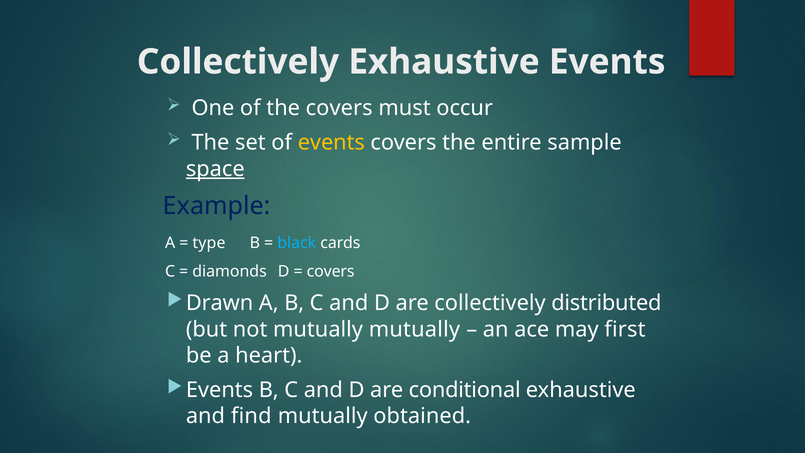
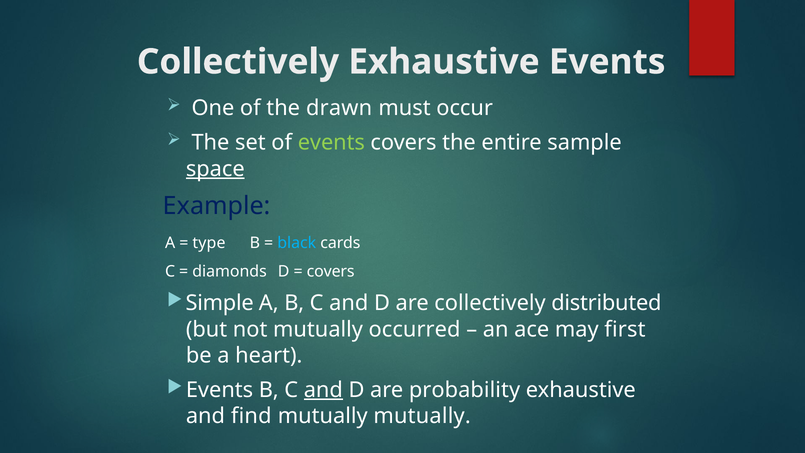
the covers: covers -> drawn
events at (331, 143) colour: yellow -> light green
Drawn: Drawn -> Simple
mutually mutually: mutually -> occurred
and at (323, 390) underline: none -> present
conditional: conditional -> probability
mutually obtained: obtained -> mutually
